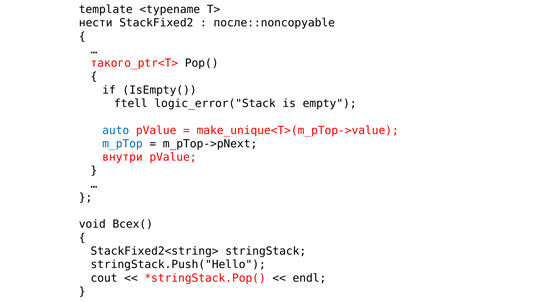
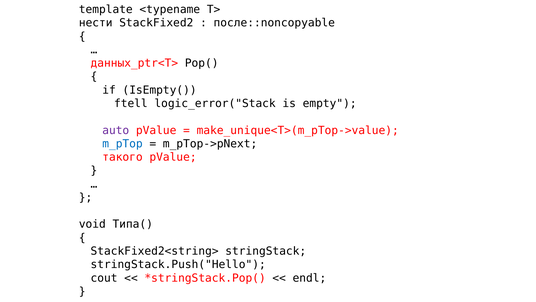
такого_ptr<T>: такого_ptr<T> -> данных_ptr<T>
auto colour: blue -> purple
внутри: внутри -> такого
Всех(: Всех( -> Типа(
